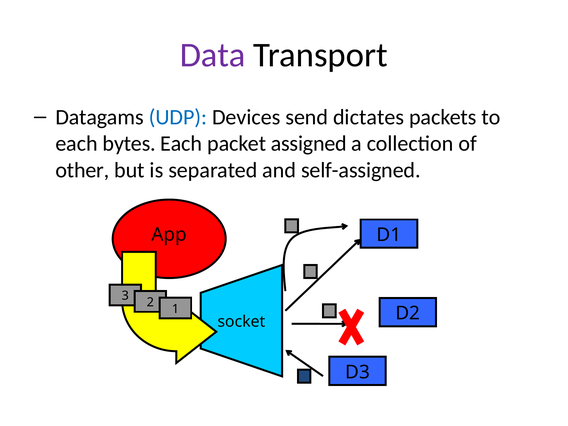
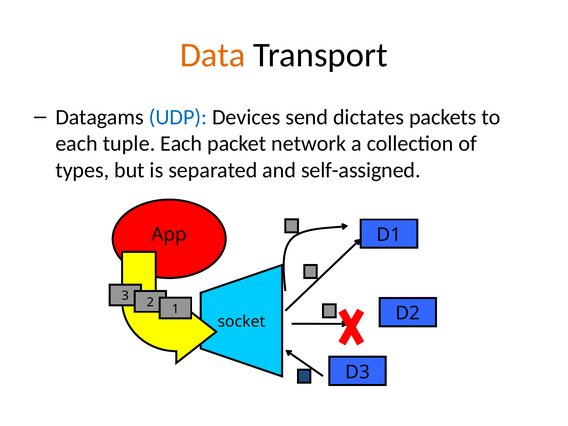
Data colour: purple -> orange
bytes: bytes -> tuple
assigned: assigned -> network
other: other -> types
